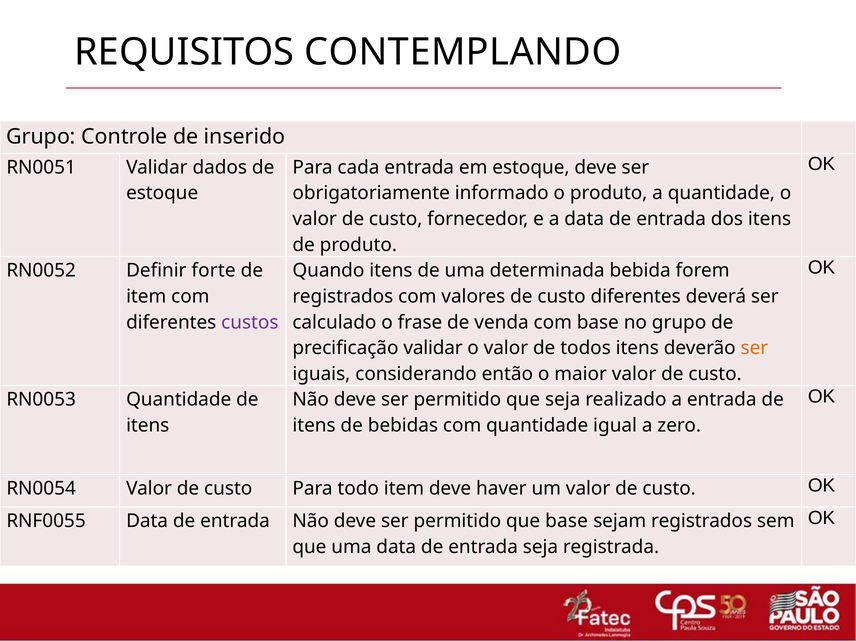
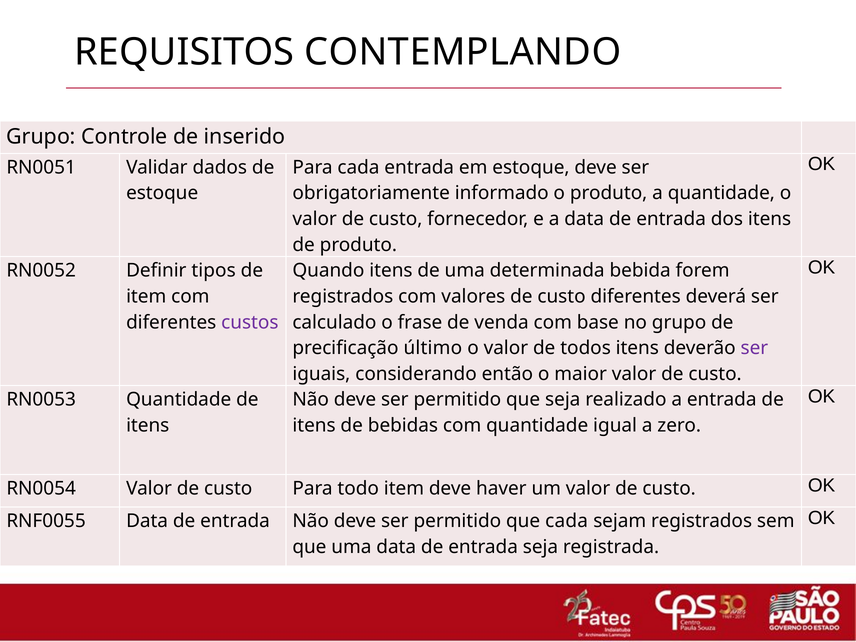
forte: forte -> tipos
precificação validar: validar -> último
ser at (754, 348) colour: orange -> purple
que base: base -> cada
